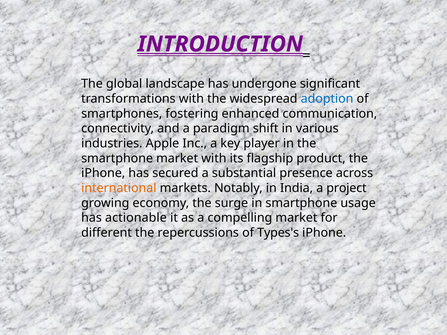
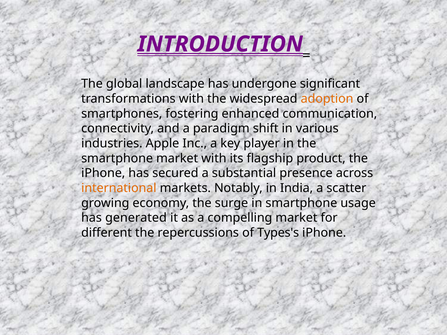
adoption colour: blue -> orange
project: project -> scatter
actionable: actionable -> generated
